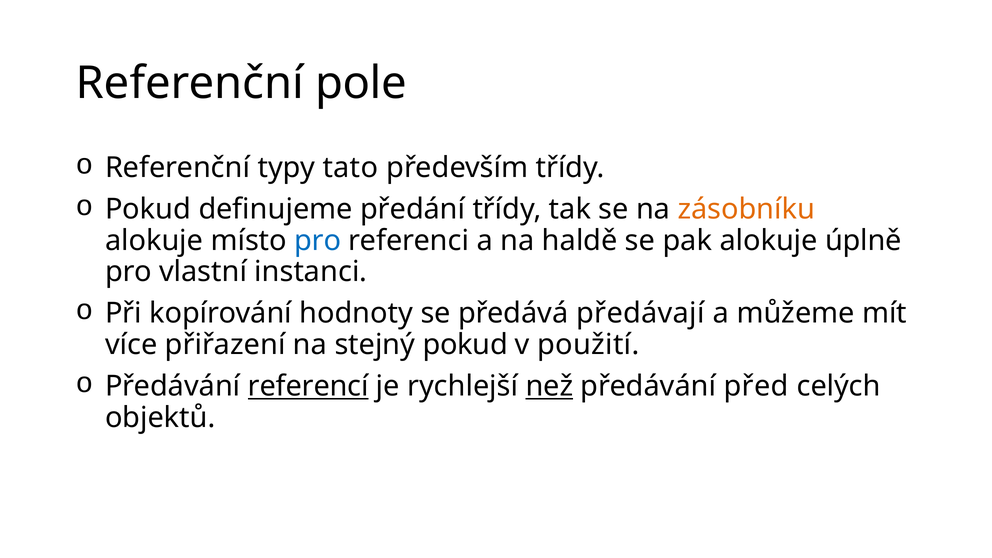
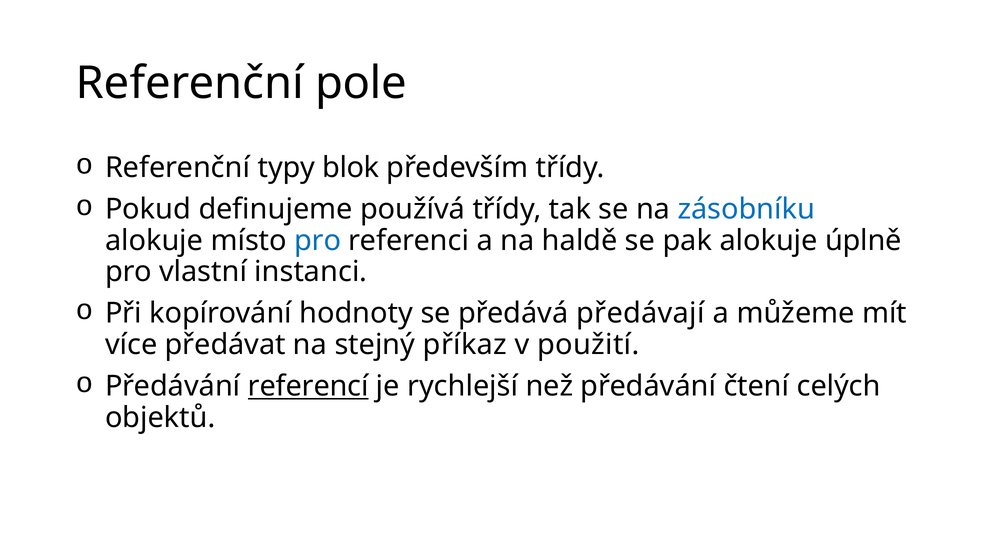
tato: tato -> blok
předání: předání -> používá
zásobníku colour: orange -> blue
přiřazení: přiřazení -> předávat
stejný pokud: pokud -> příkaz
než underline: present -> none
před: před -> čtení
